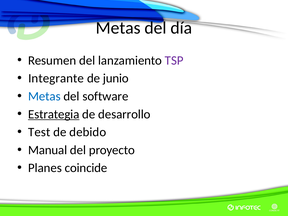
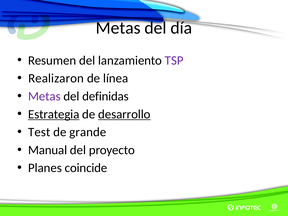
Integrante: Integrante -> Realizaron
junio: junio -> línea
Metas at (44, 96) colour: blue -> purple
software: software -> definidas
desarrollo underline: none -> present
debido: debido -> grande
